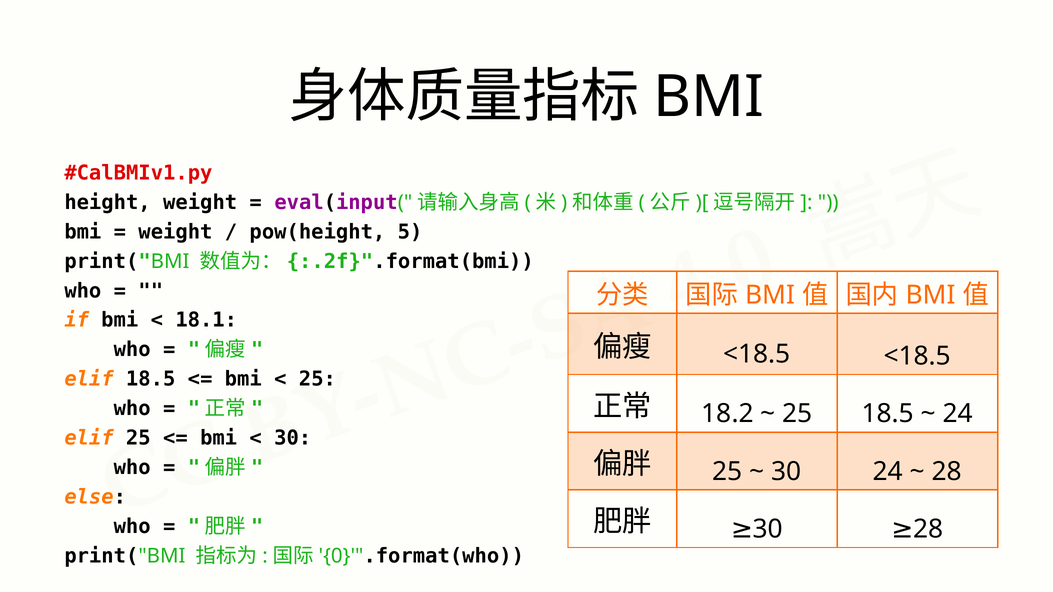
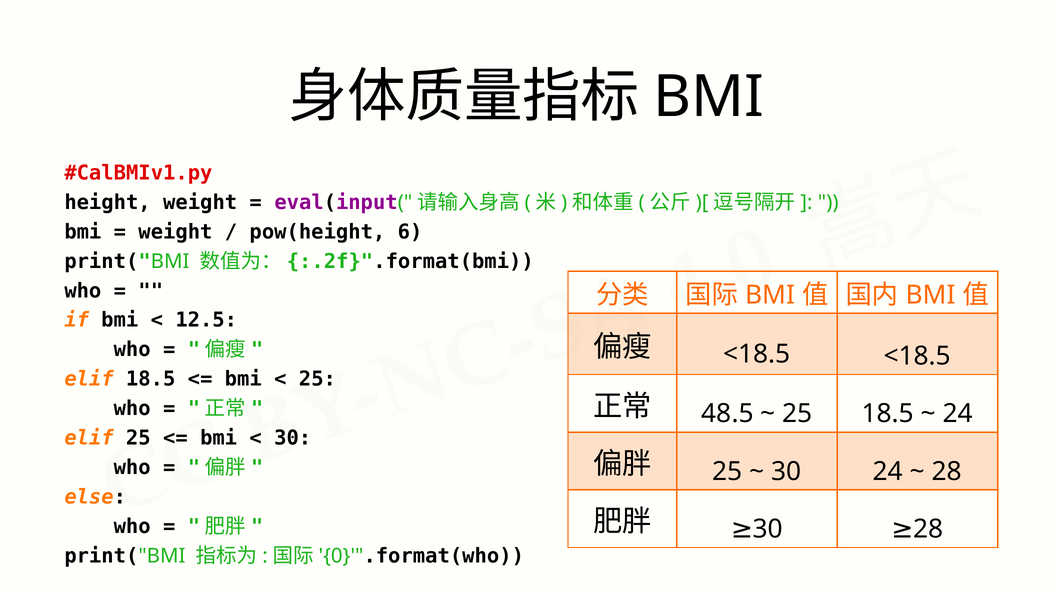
5: 5 -> 6
18.1: 18.1 -> 12.5
18.2: 18.2 -> 48.5
